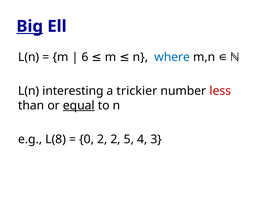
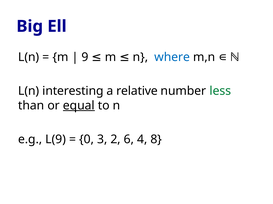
Big underline: present -> none
6: 6 -> 9
trickier: trickier -> relative
less colour: red -> green
L(8: L(8 -> L(9
0 2: 2 -> 3
5: 5 -> 6
3: 3 -> 8
